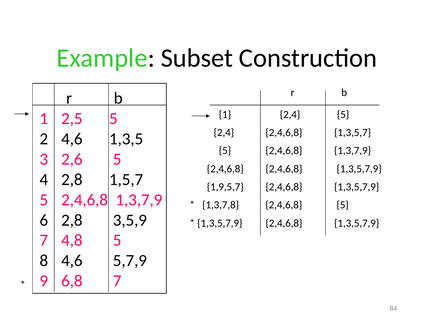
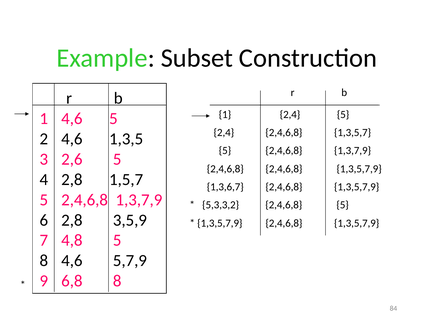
1 2,5: 2,5 -> 4,6
1,9,5,7: 1,9,5,7 -> 1,3,6,7
1,3,7,8: 1,3,7,8 -> 5,3,3,2
6,8 7: 7 -> 8
